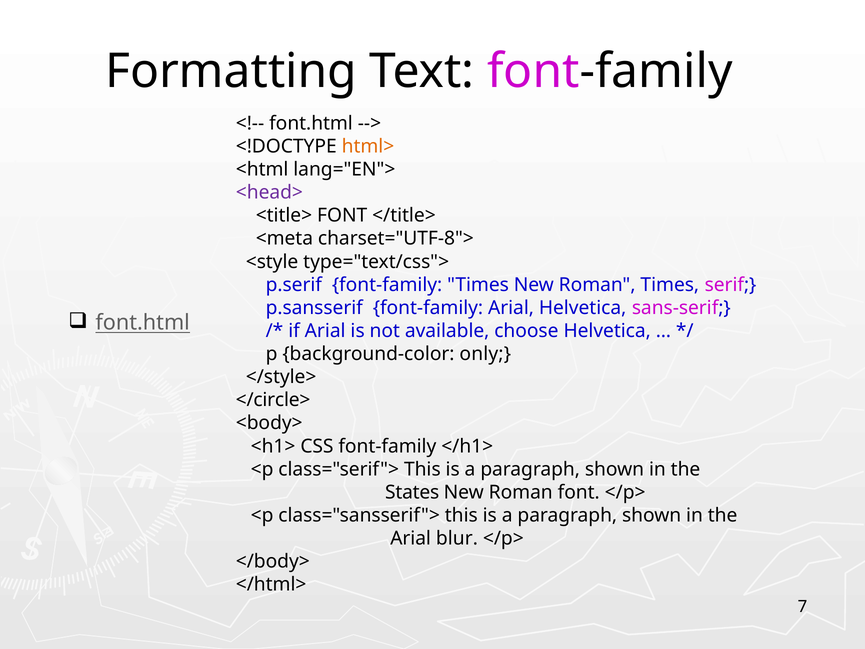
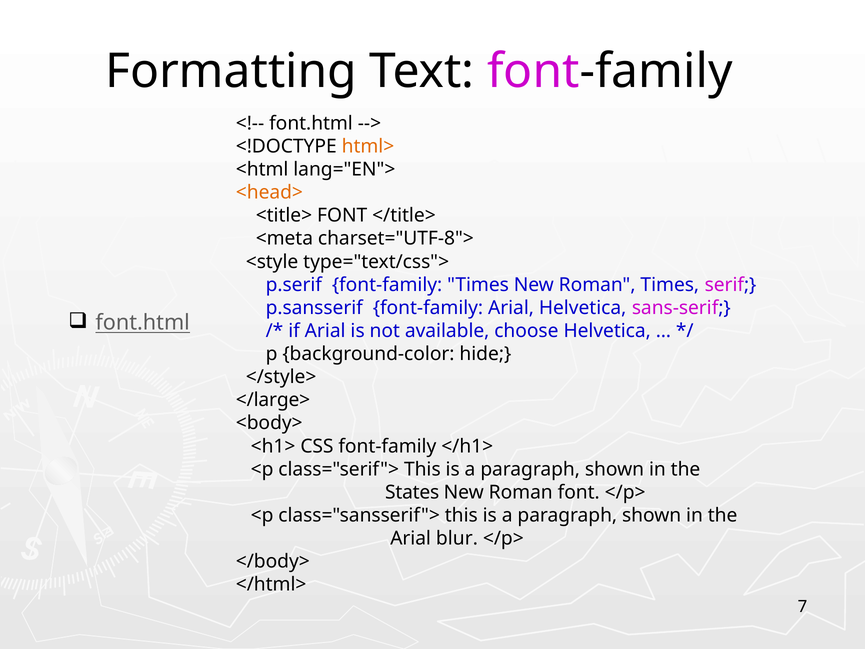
<head> colour: purple -> orange
only: only -> hide
</circle>: </circle> -> </large>
